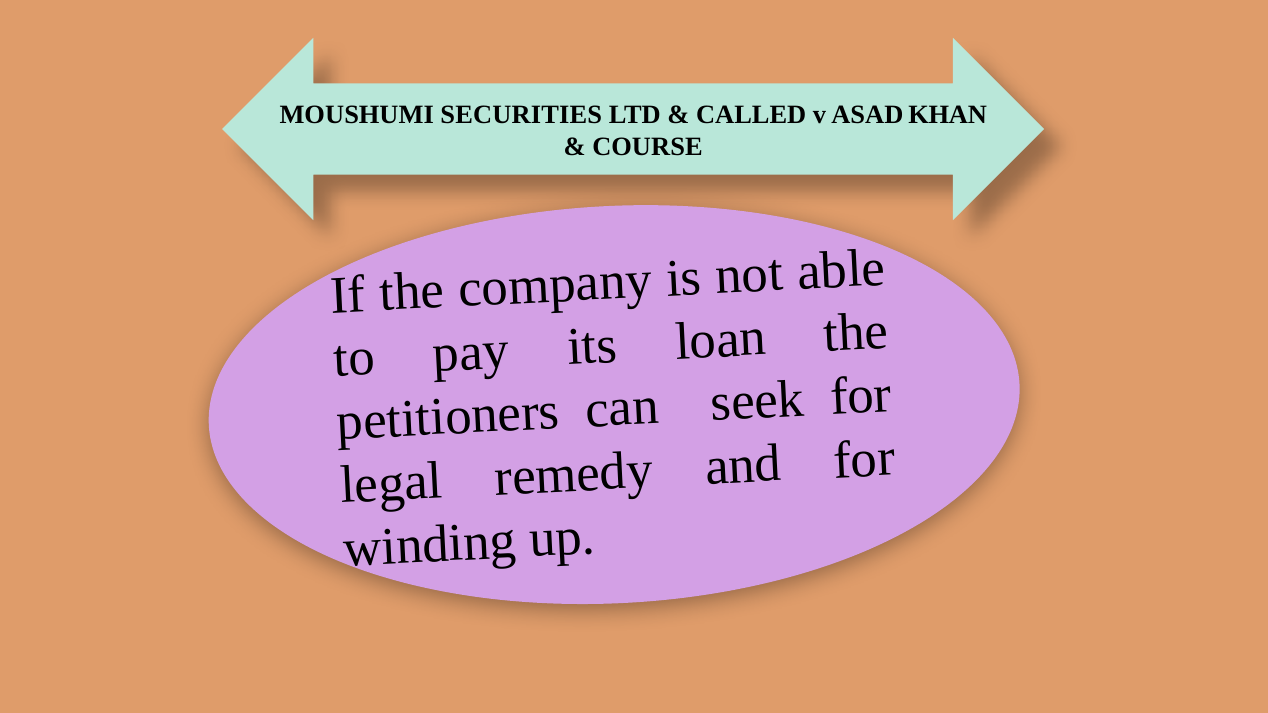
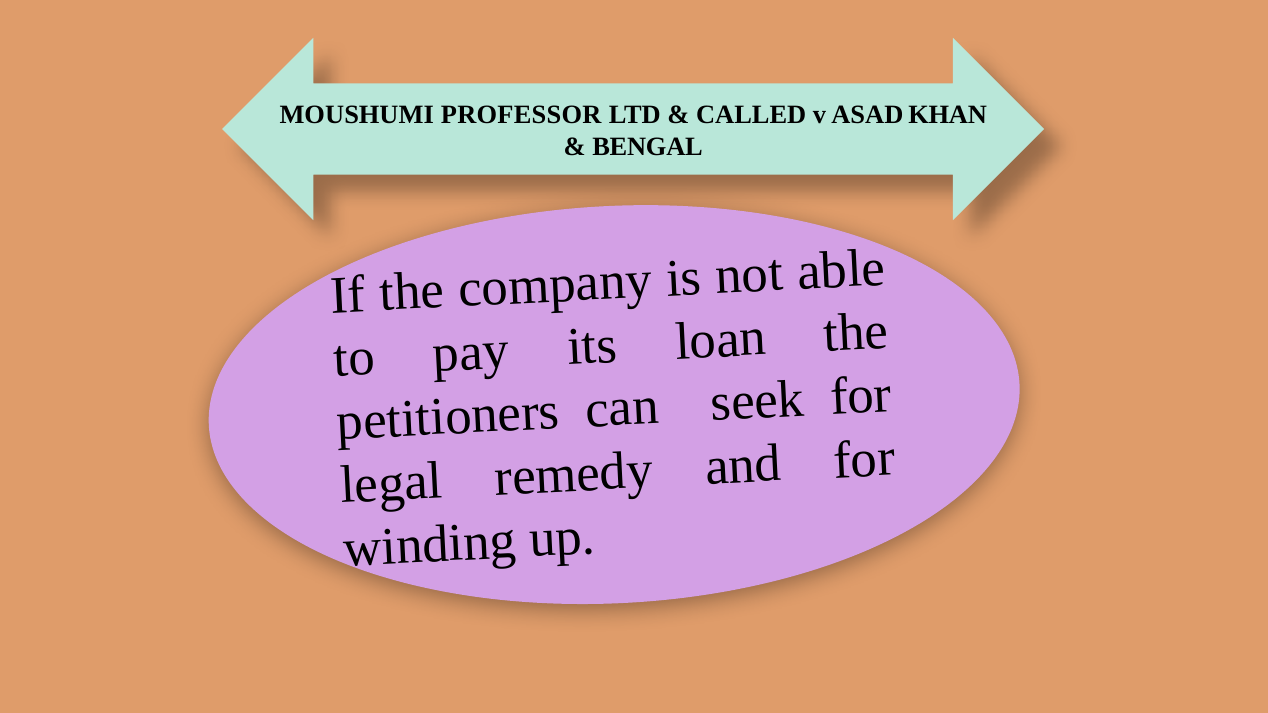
SECURITIES: SECURITIES -> PROFESSOR
COURSE: COURSE -> BENGAL
